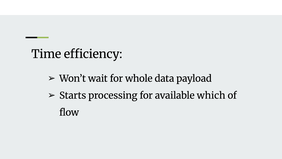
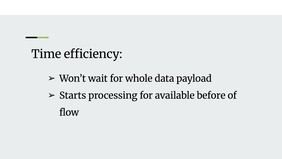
which: which -> before
